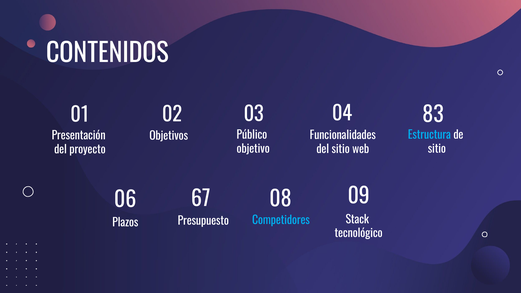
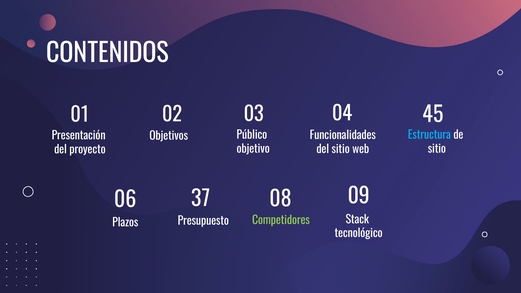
83: 83 -> 45
67: 67 -> 37
Competidores colour: light blue -> light green
